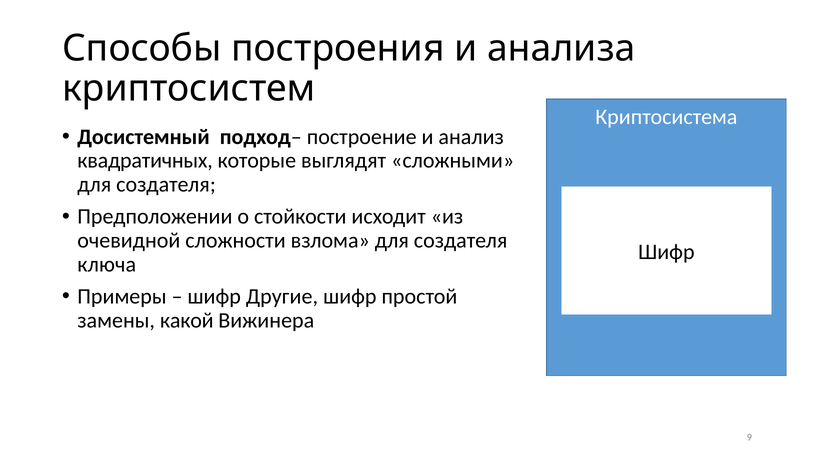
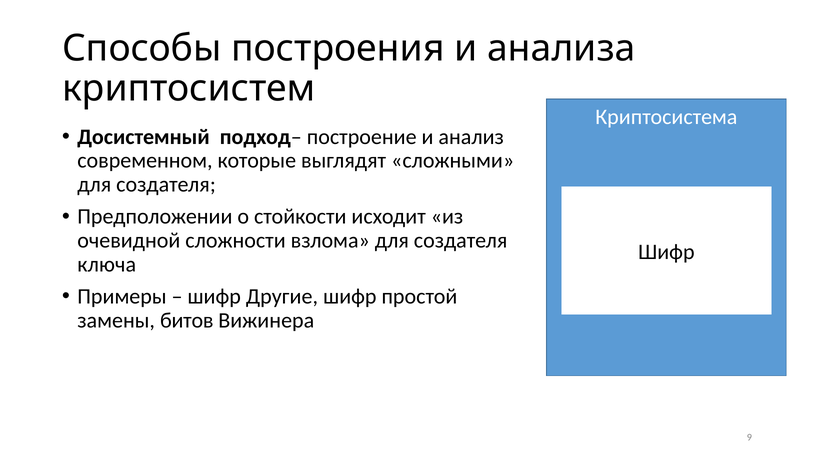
квадратичных: квадратичных -> современном
какой: какой -> битов
